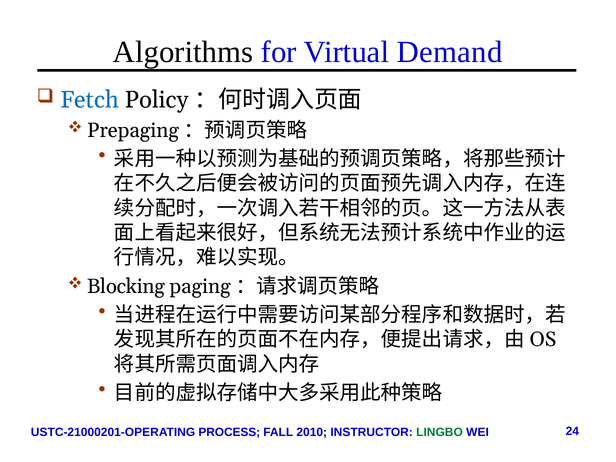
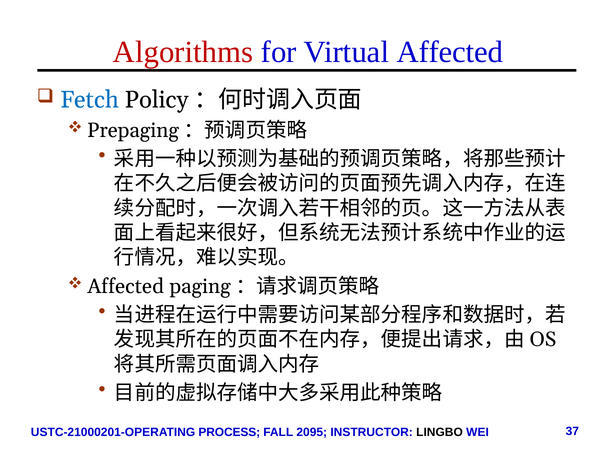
Algorithms colour: black -> red
Virtual Demand: Demand -> Affected
Blocking at (126, 286): Blocking -> Affected
2010: 2010 -> 2095
LINGBO colour: green -> black
24: 24 -> 37
